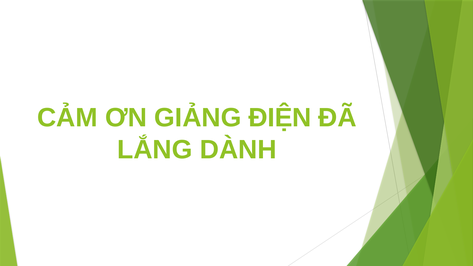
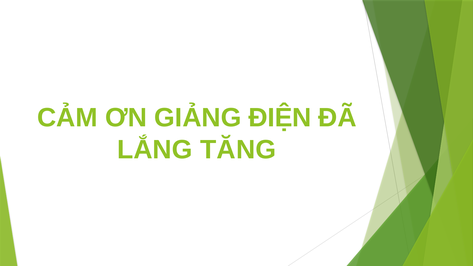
DÀNH: DÀNH -> TĂNG
